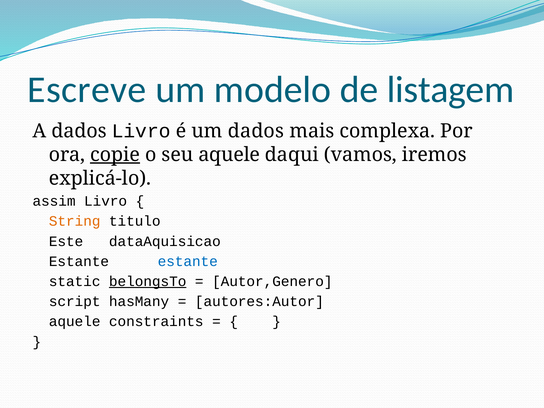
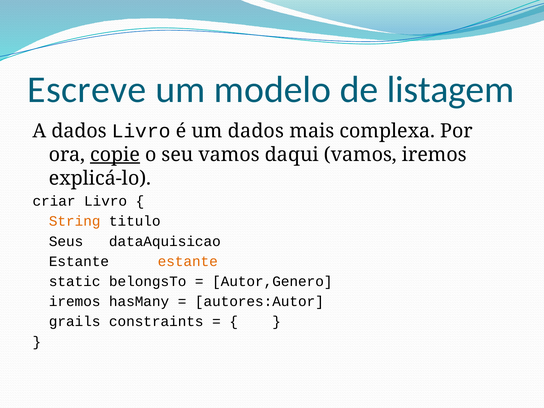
seu aquele: aquele -> vamos
assim: assim -> criar
Este: Este -> Seus
estante at (188, 261) colour: blue -> orange
belongsTo underline: present -> none
script at (75, 301): script -> iremos
aquele at (75, 322): aquele -> grails
